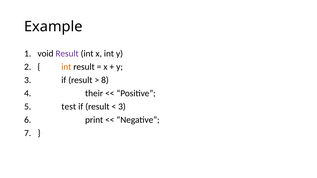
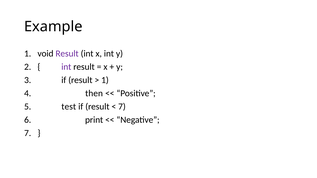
int at (66, 67) colour: orange -> purple
8 at (105, 80): 8 -> 1
their: their -> then
3 at (122, 107): 3 -> 7
